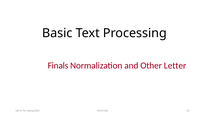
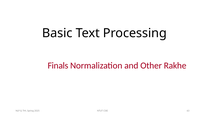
Letter: Letter -> Rakhe
